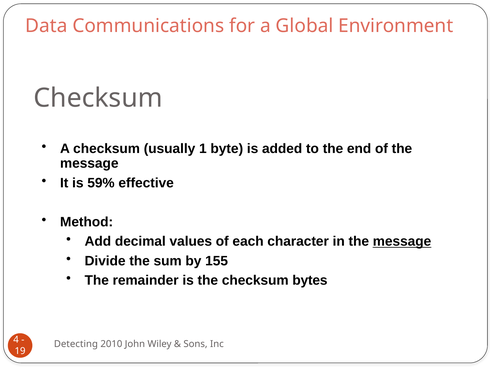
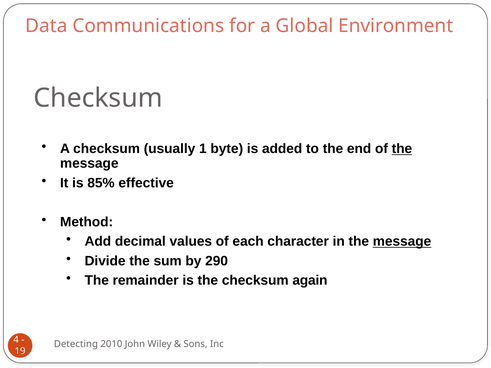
the at (402, 149) underline: none -> present
59%: 59% -> 85%
155: 155 -> 290
bytes: bytes -> again
